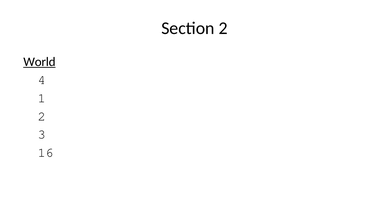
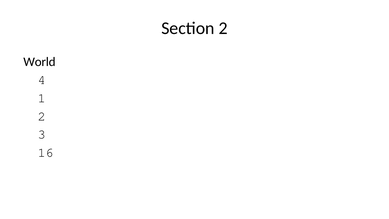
World underline: present -> none
